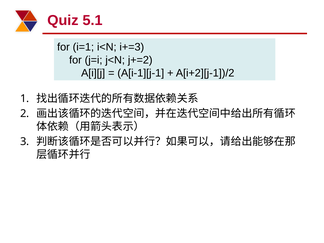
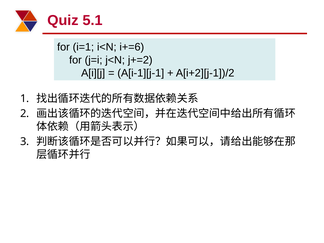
i+=3: i+=3 -> i+=6
